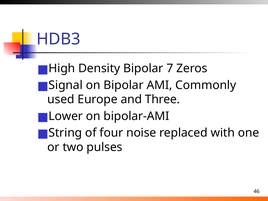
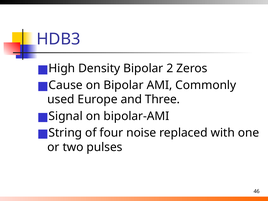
7: 7 -> 2
Signal: Signal -> Cause
Lower: Lower -> Signal
